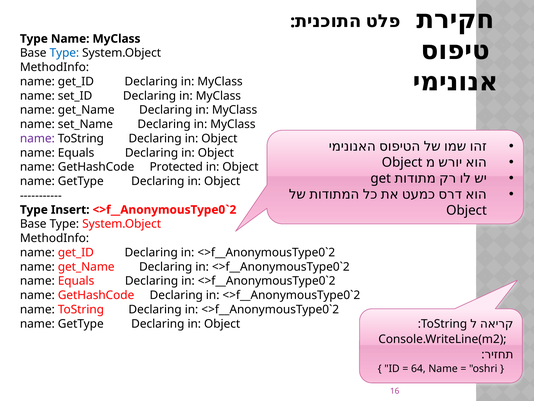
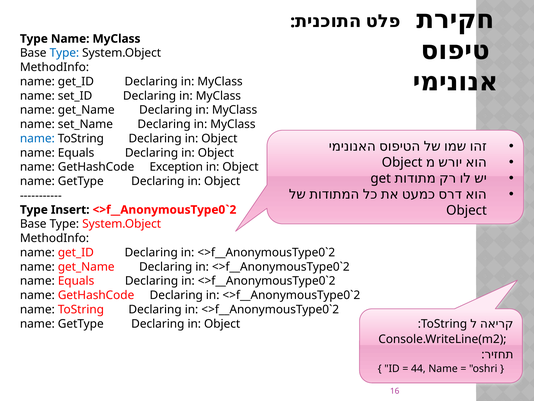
name at (37, 138) colour: purple -> blue
Protected: Protected -> Exception
64: 64 -> 44
